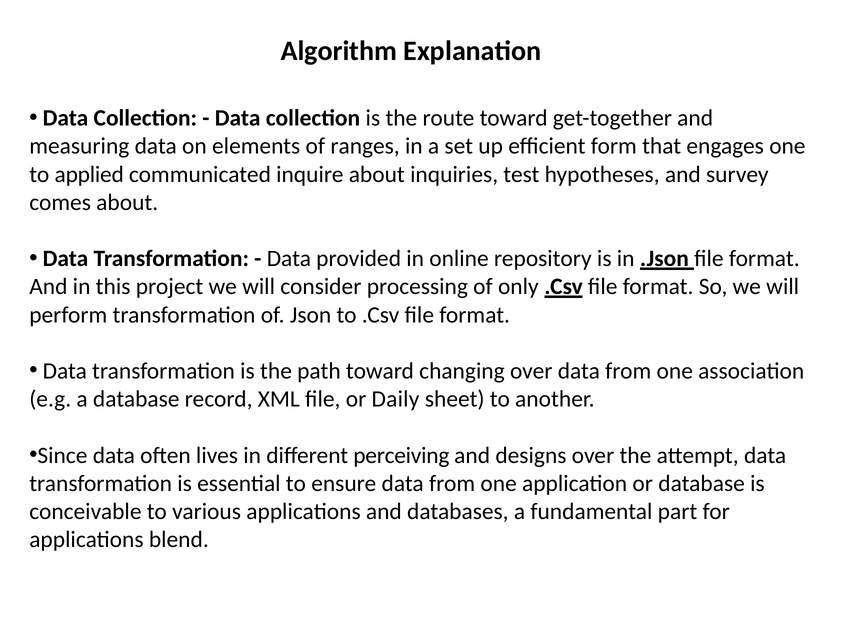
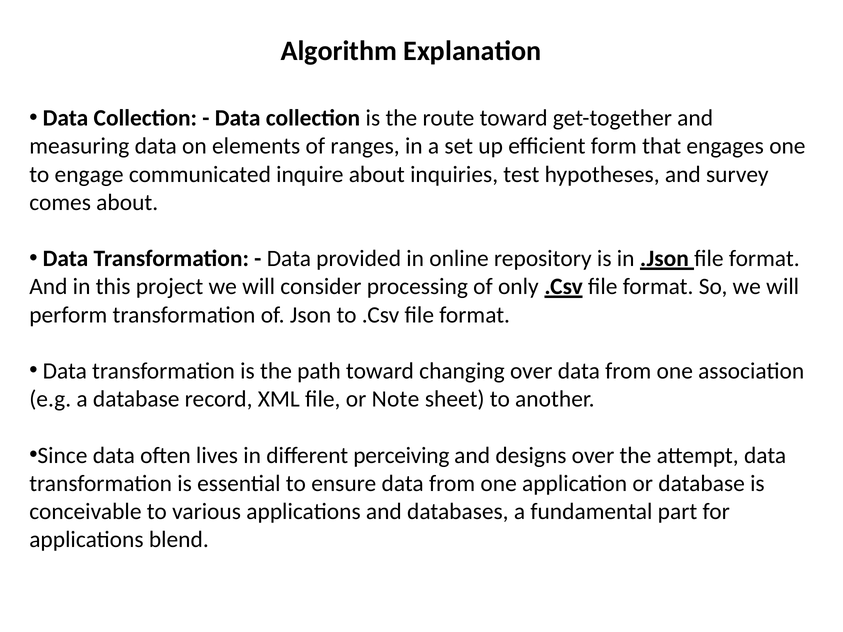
applied: applied -> engage
Daily: Daily -> Note
